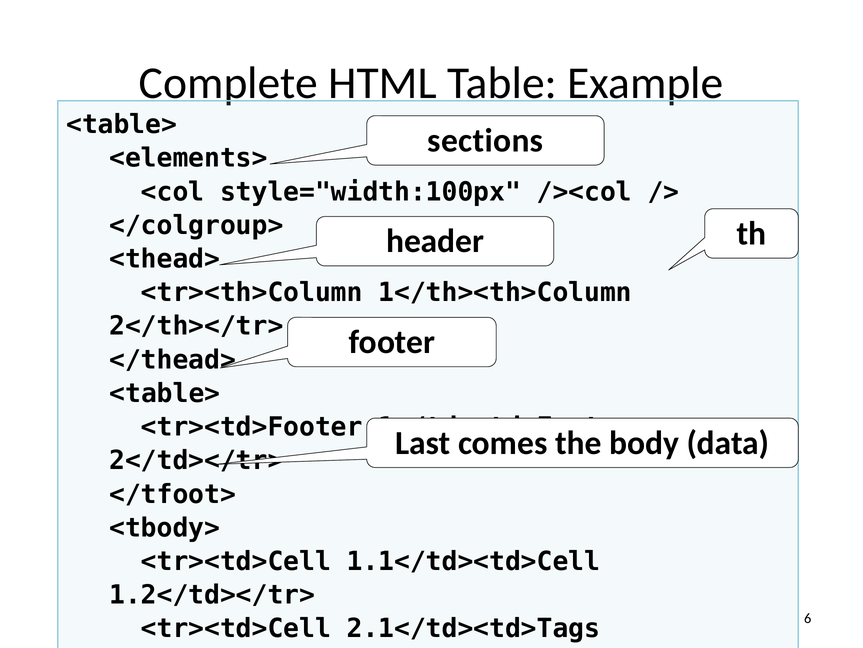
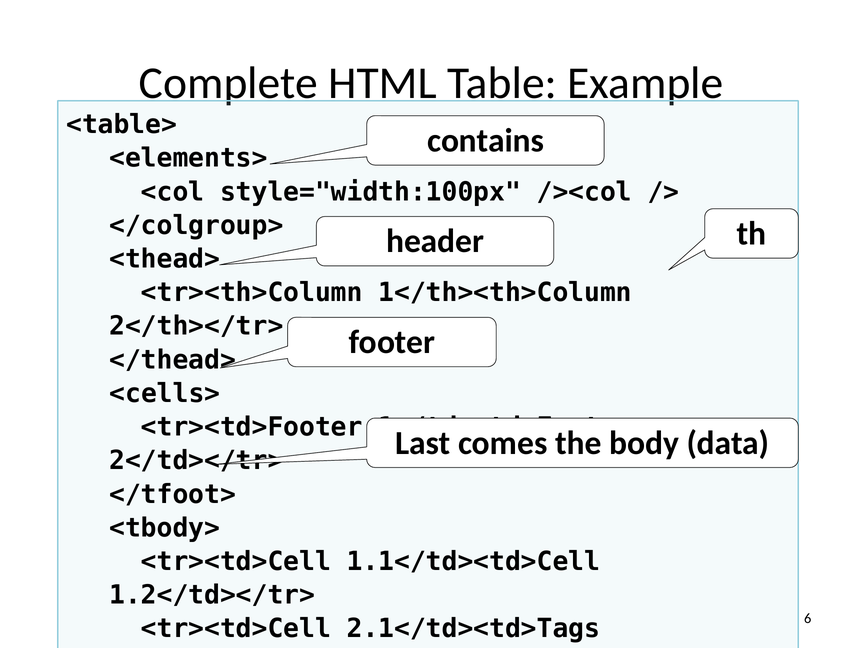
sections: sections -> contains
<table> at (165, 393): <table> -> <cells>
